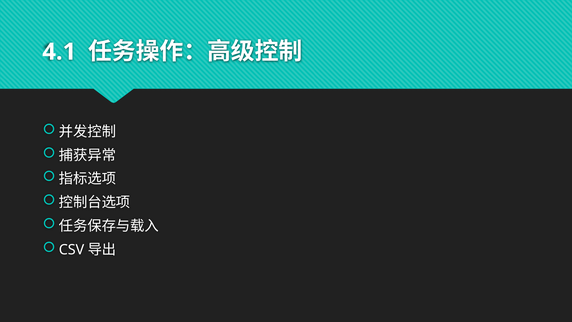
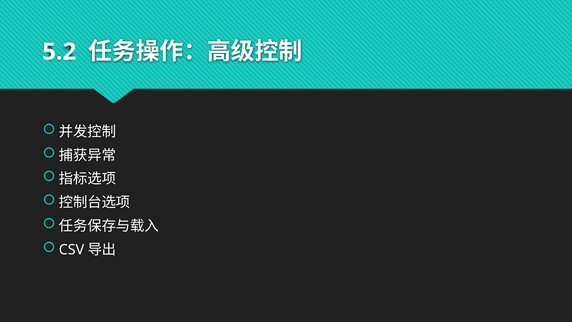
4.1: 4.1 -> 5.2
